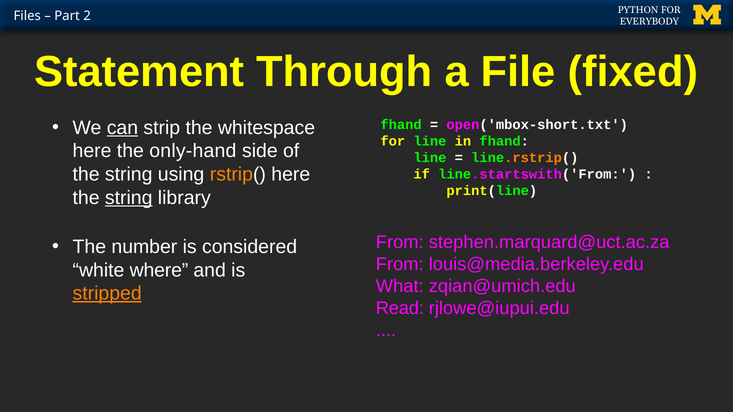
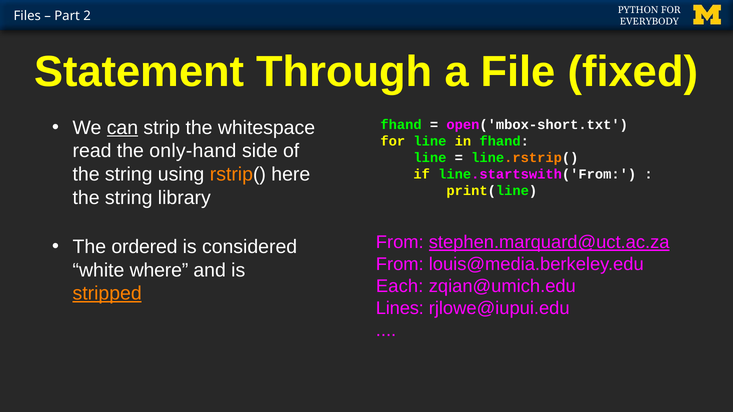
here at (92, 151): here -> read
string at (129, 198) underline: present -> none
stephen.marquard@uct.ac.za underline: none -> present
number: number -> ordered
What: What -> Each
Read: Read -> Lines
